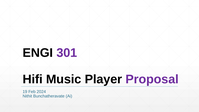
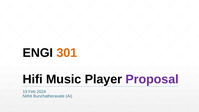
301 colour: purple -> orange
